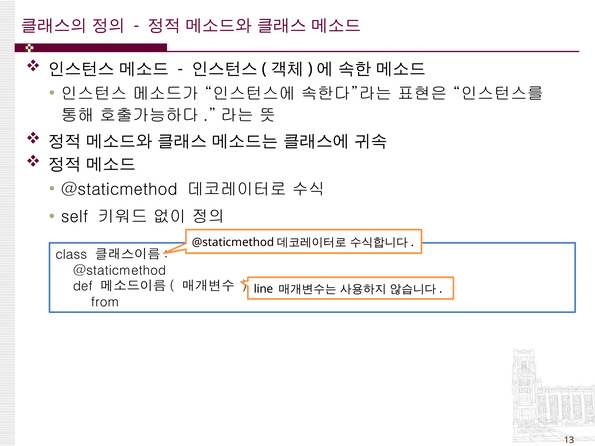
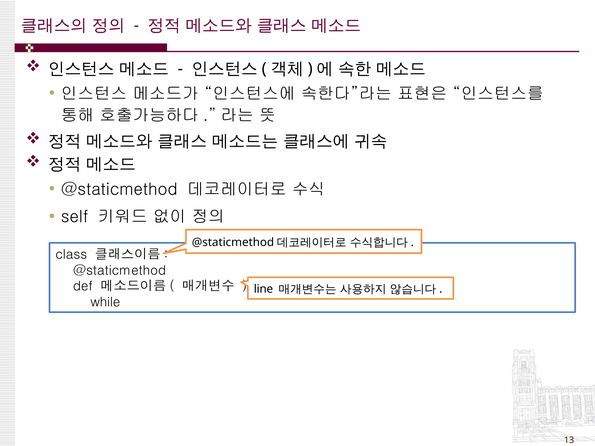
from: from -> while
